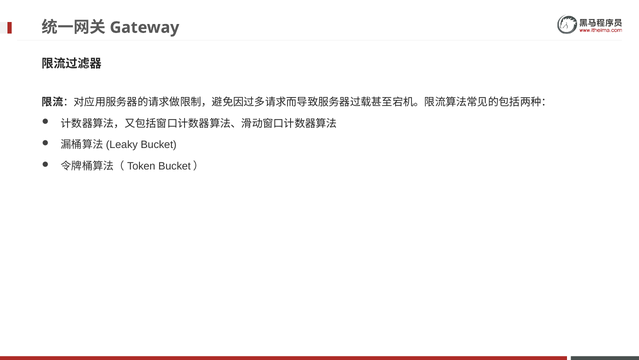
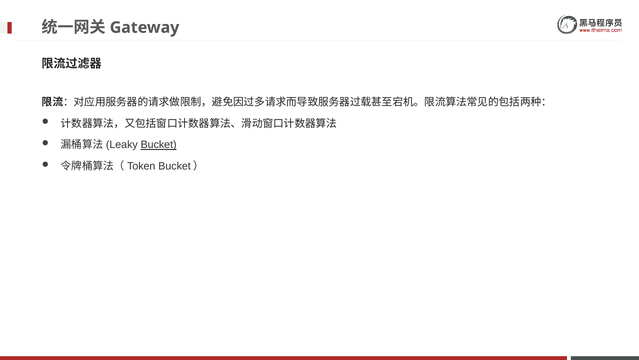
Bucket underline: none -> present
